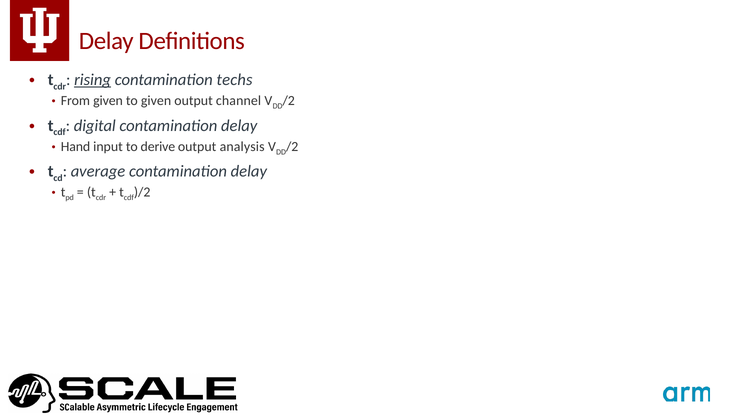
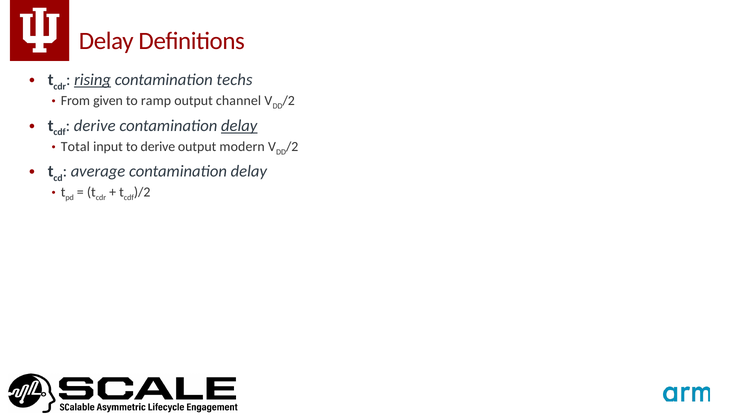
to given: given -> ramp
digital at (95, 126): digital -> derive
delay at (239, 126) underline: none -> present
Hand: Hand -> Total
analysis: analysis -> modern
